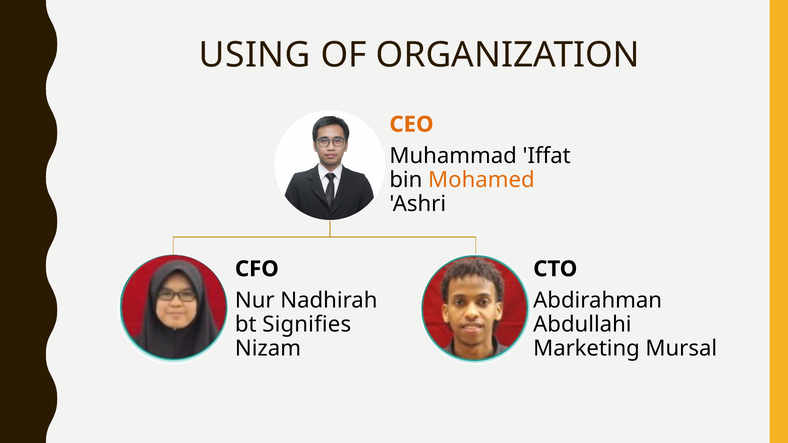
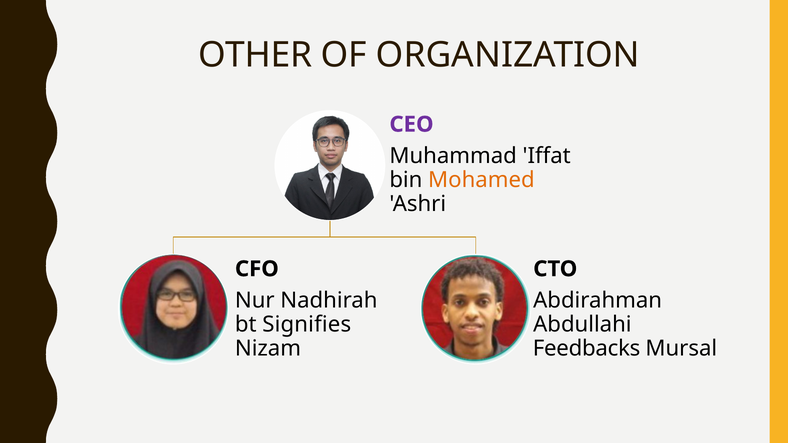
USING: USING -> OTHER
CEO colour: orange -> purple
Marketing: Marketing -> Feedbacks
